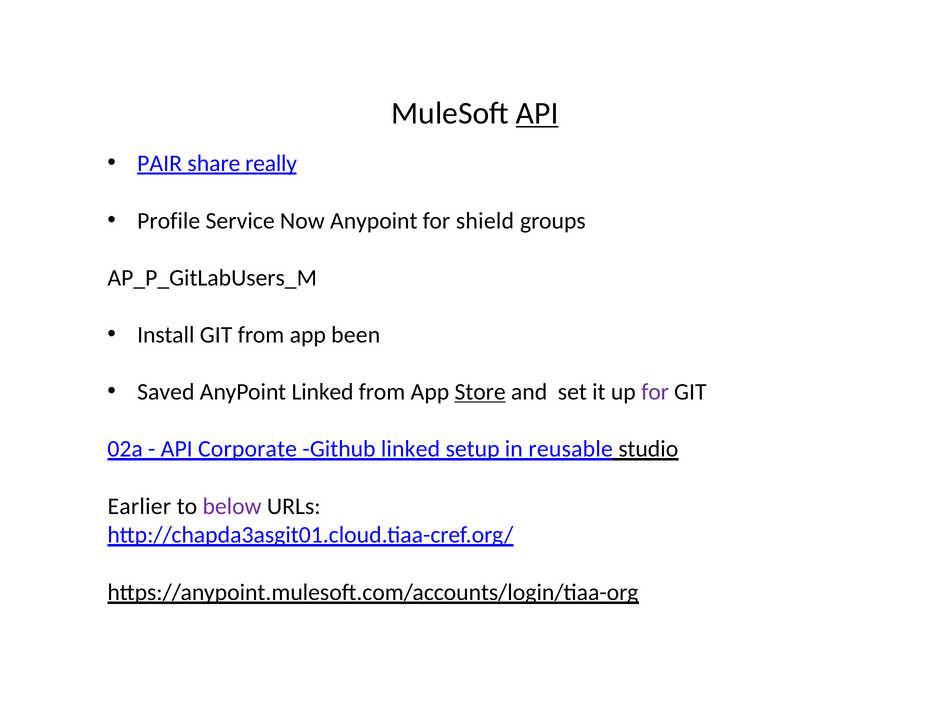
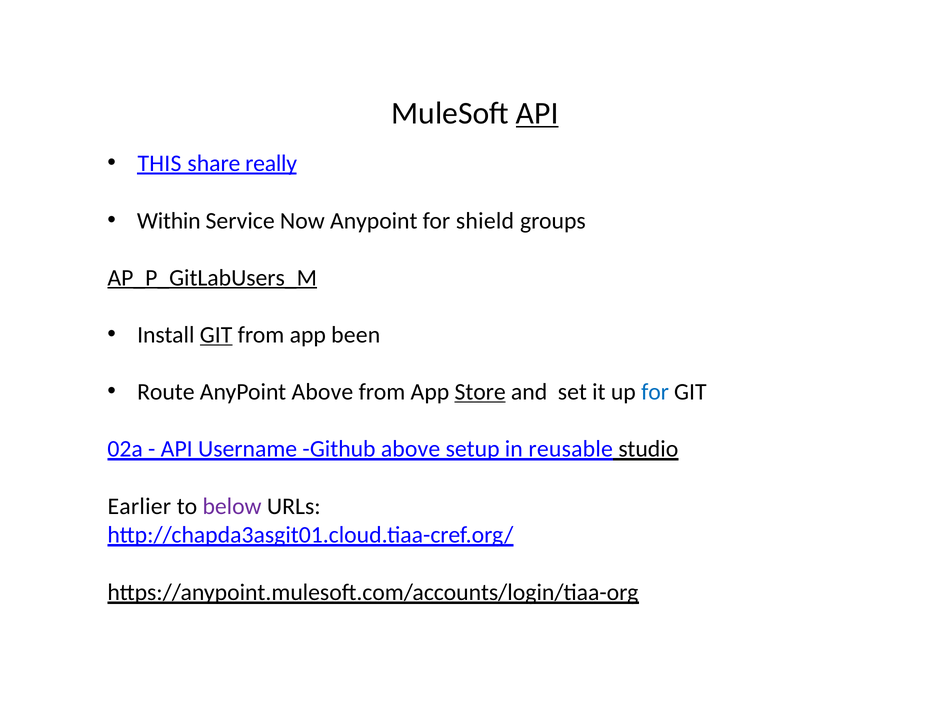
PAIR: PAIR -> THIS
Profile: Profile -> Within
AP_P_GitLabUsers_M underline: none -> present
GIT at (216, 335) underline: none -> present
Saved: Saved -> Route
AnyPoint Linked: Linked -> Above
for at (655, 392) colour: purple -> blue
Corporate: Corporate -> Username
Github linked: linked -> above
